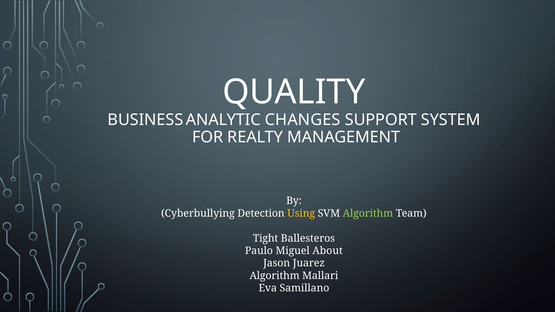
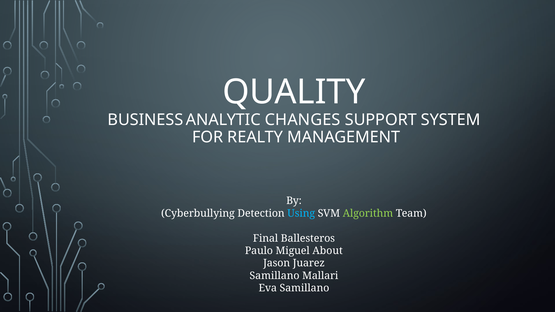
Using colour: yellow -> light blue
Tight: Tight -> Final
Algorithm at (275, 276): Algorithm -> Samillano
